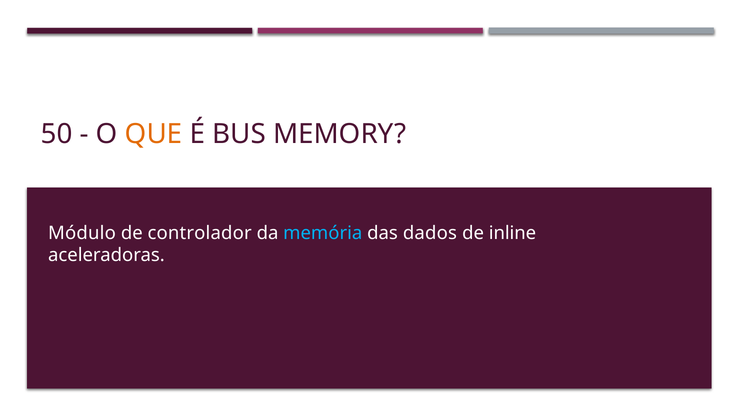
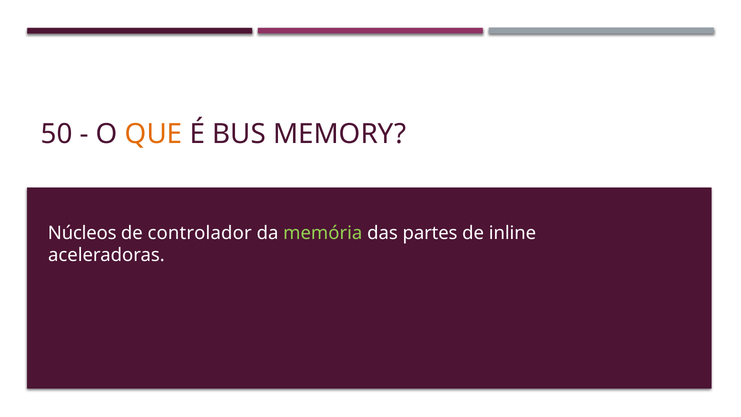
Módulo: Módulo -> Núcleos
memória colour: light blue -> light green
dados: dados -> partes
